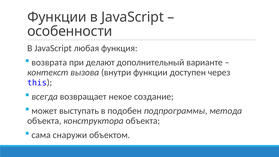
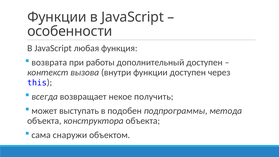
делают: делают -> работы
дополнительный варианте: варианте -> доступен
создание: создание -> получить
